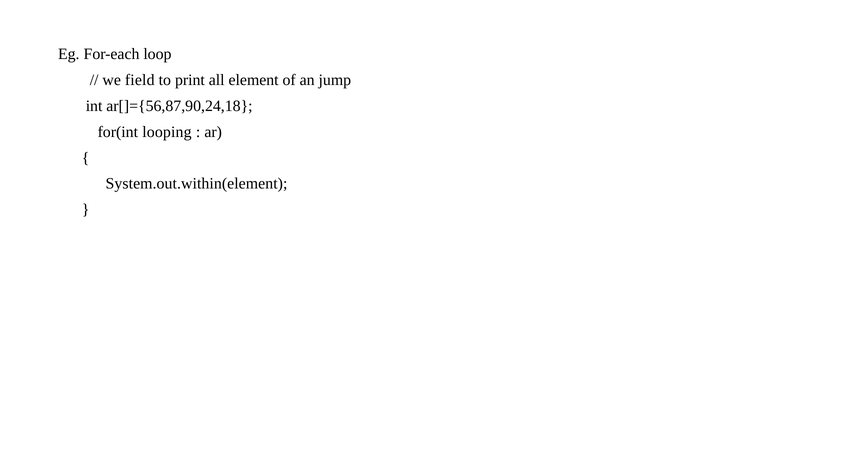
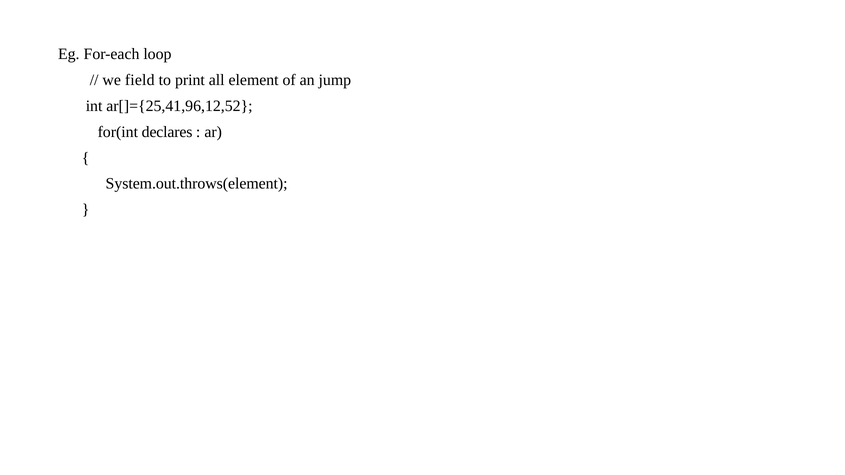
ar[]={56,87,90,24,18: ar[]={56,87,90,24,18 -> ar[]={25,41,96,12,52
looping: looping -> declares
System.out.within(element: System.out.within(element -> System.out.throws(element
